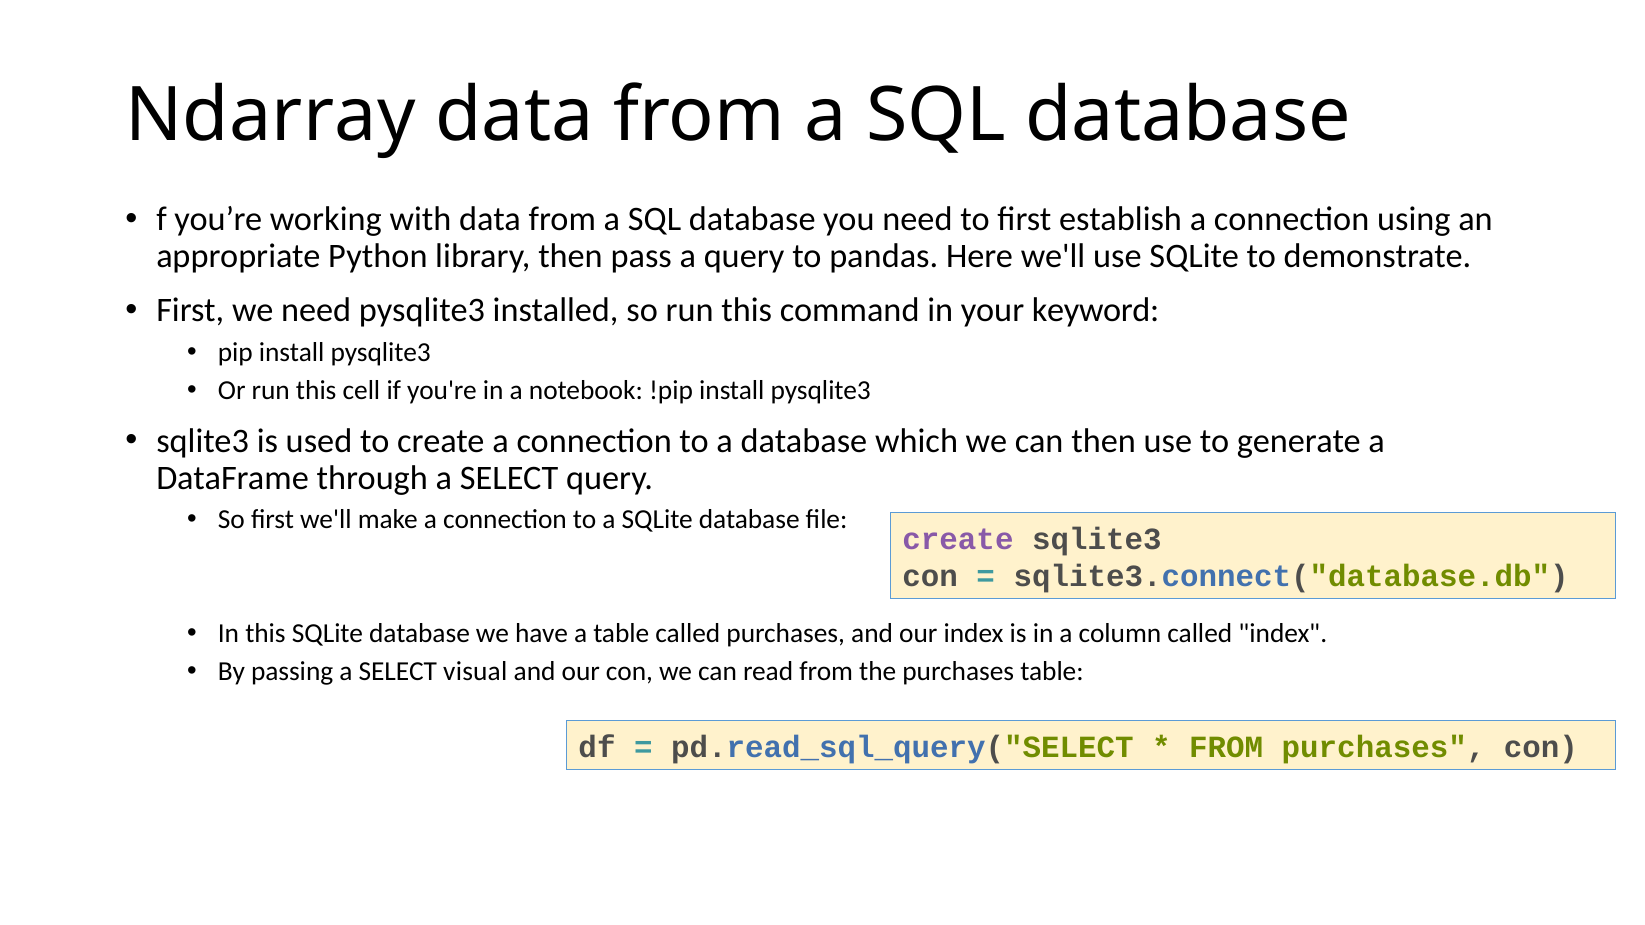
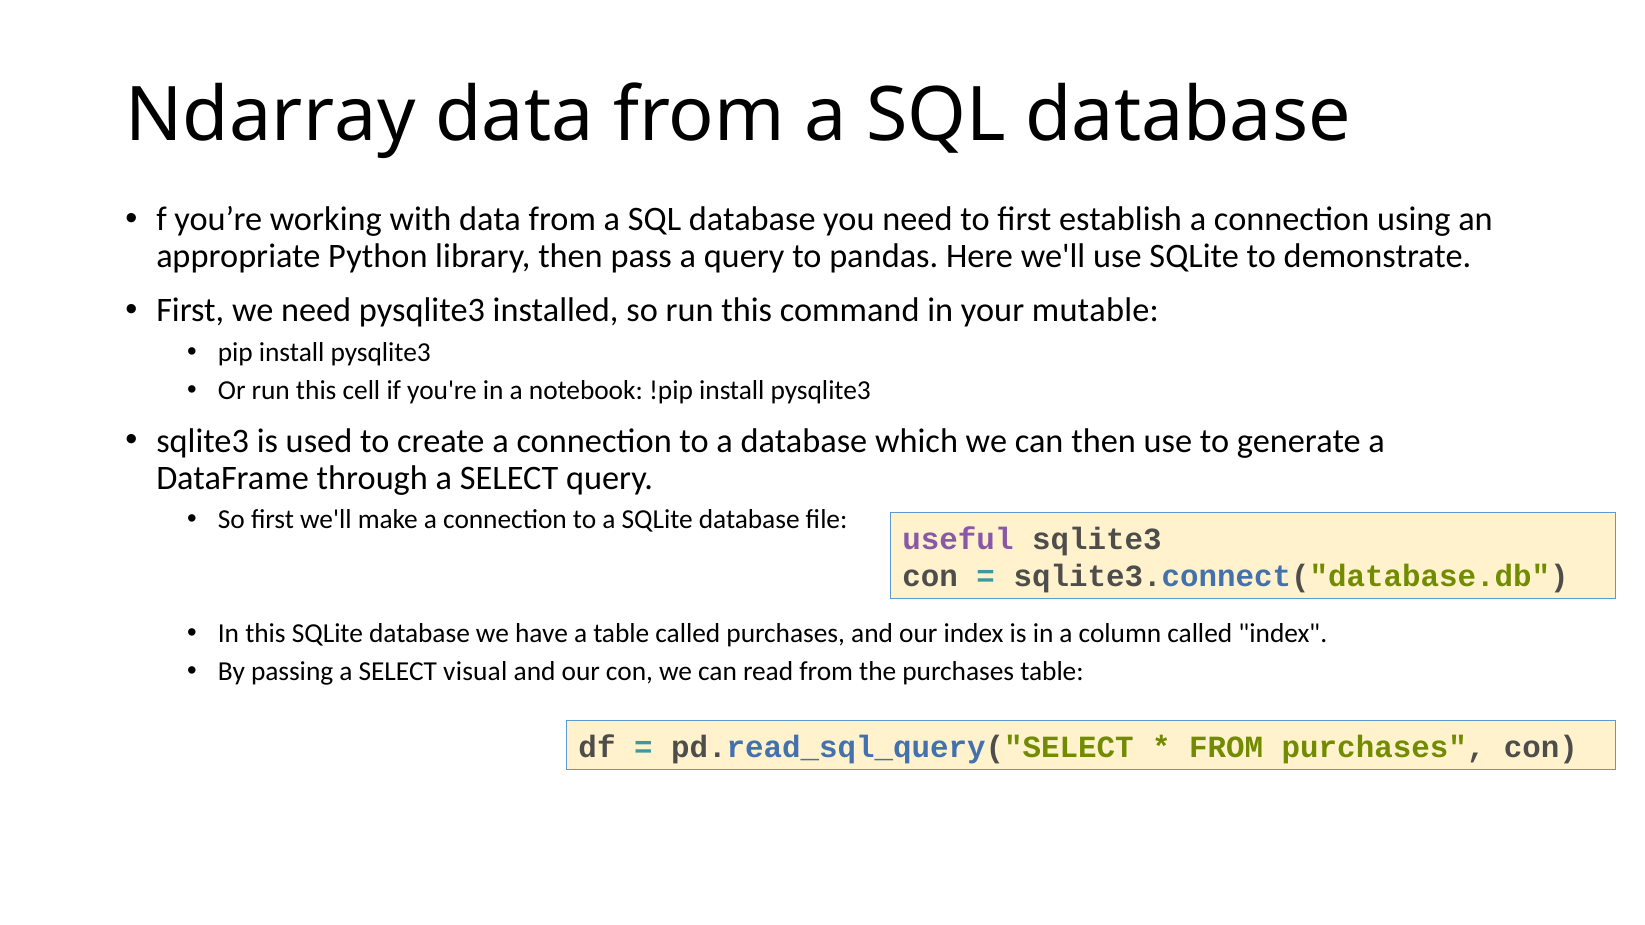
keyword: keyword -> mutable
create at (958, 540): create -> useful
